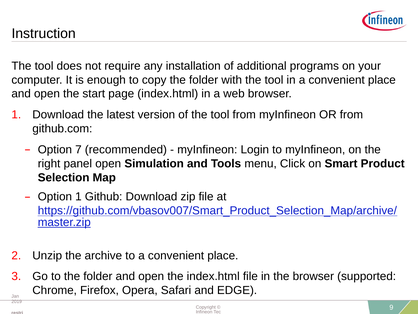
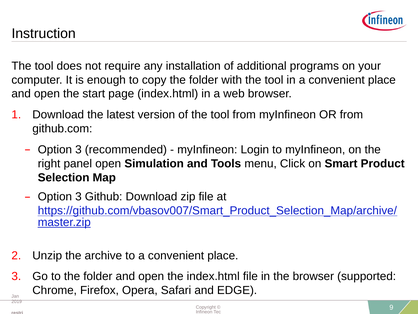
7 at (78, 149): 7 -> 3
1 at (78, 196): 1 -> 3
